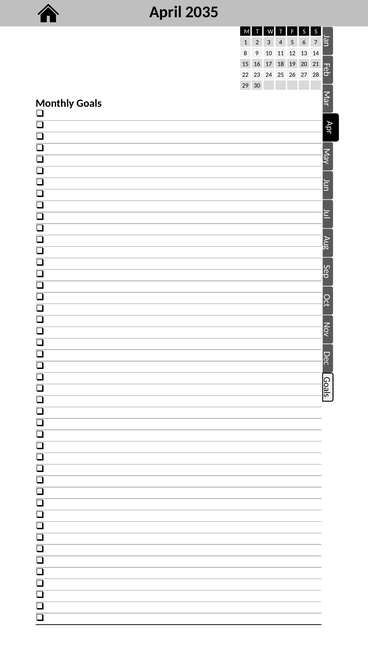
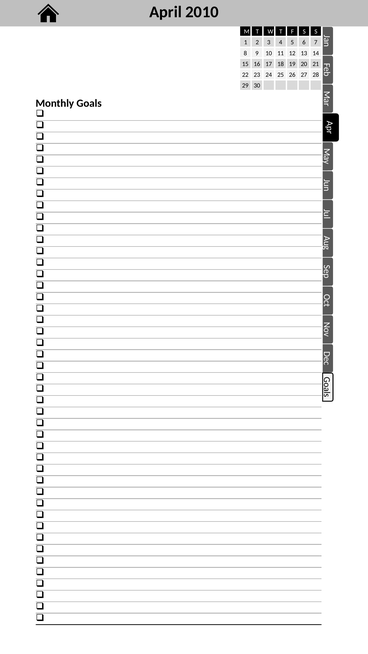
2035: 2035 -> 2010
